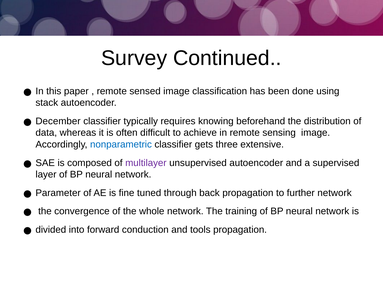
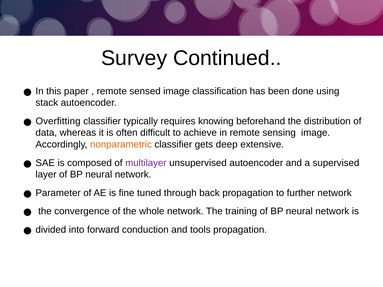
December: December -> Overfitting
nonparametric colour: blue -> orange
three: three -> deep
